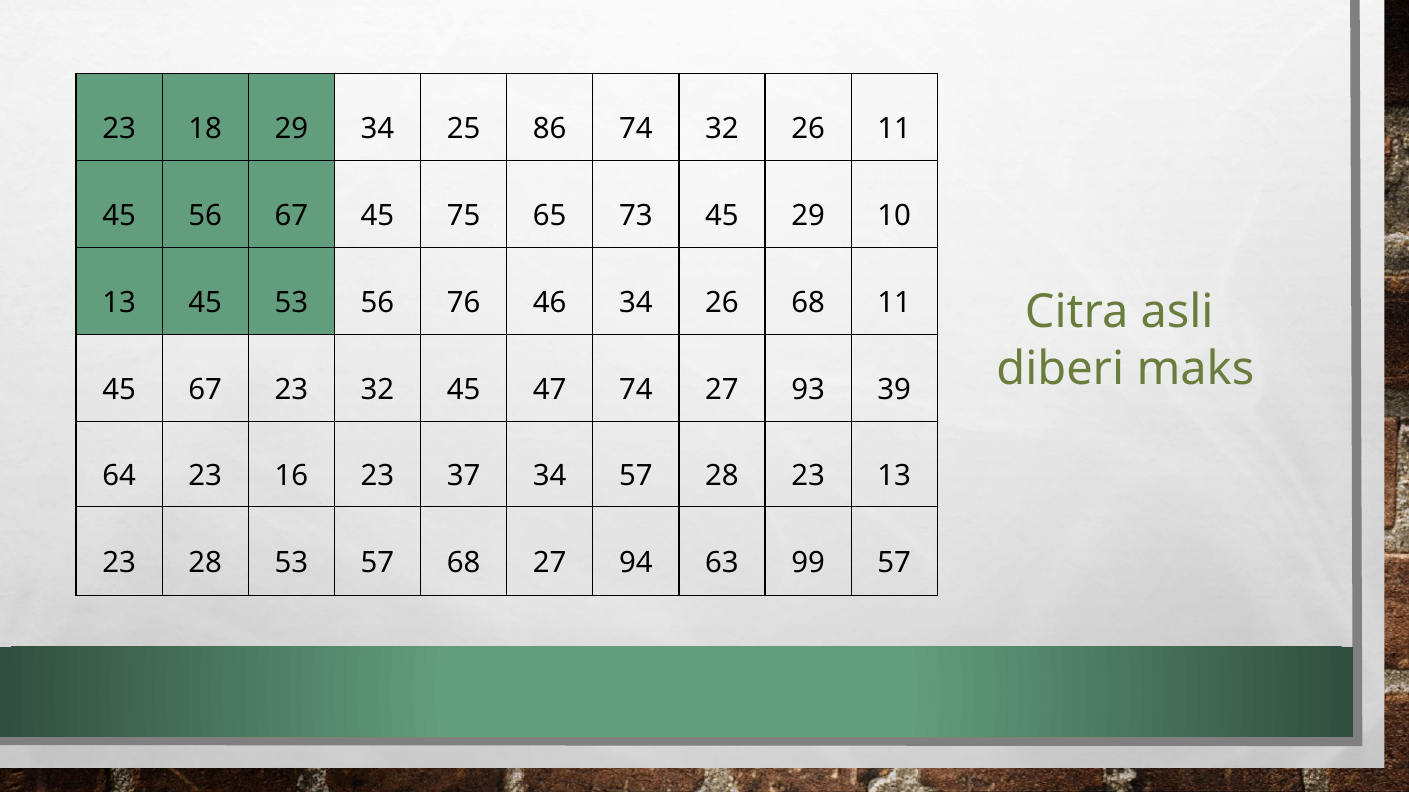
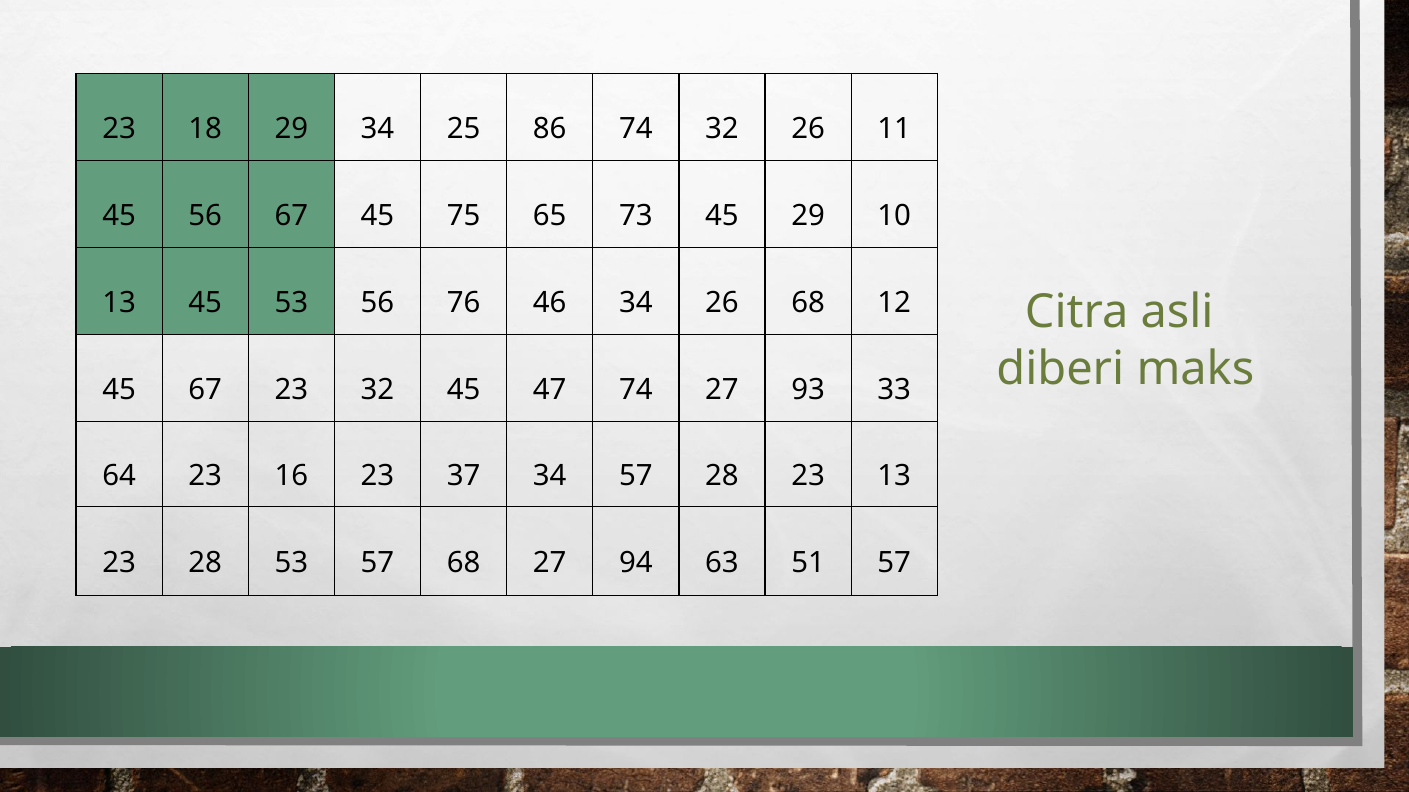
68 11: 11 -> 12
39: 39 -> 33
99: 99 -> 51
